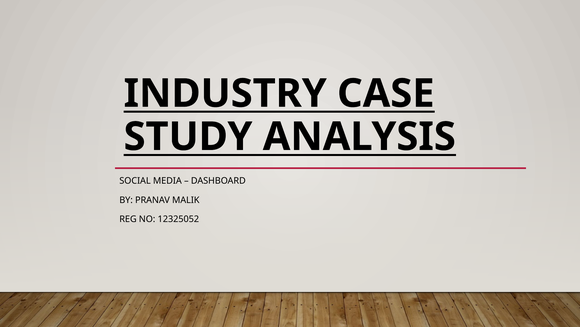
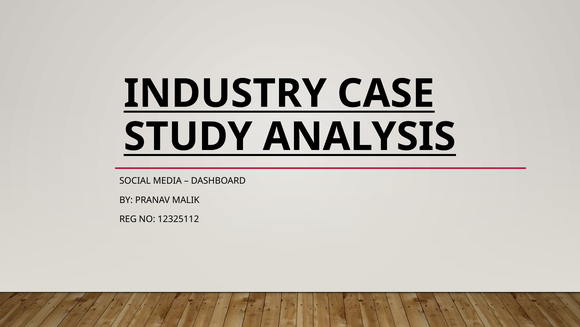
12325052: 12325052 -> 12325112
